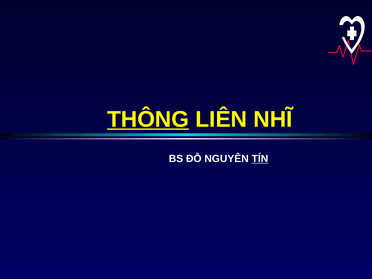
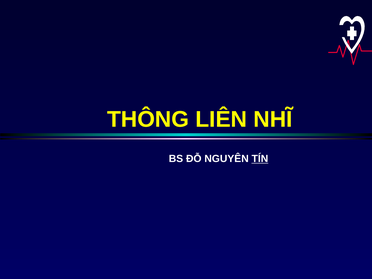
THÔNG underline: present -> none
